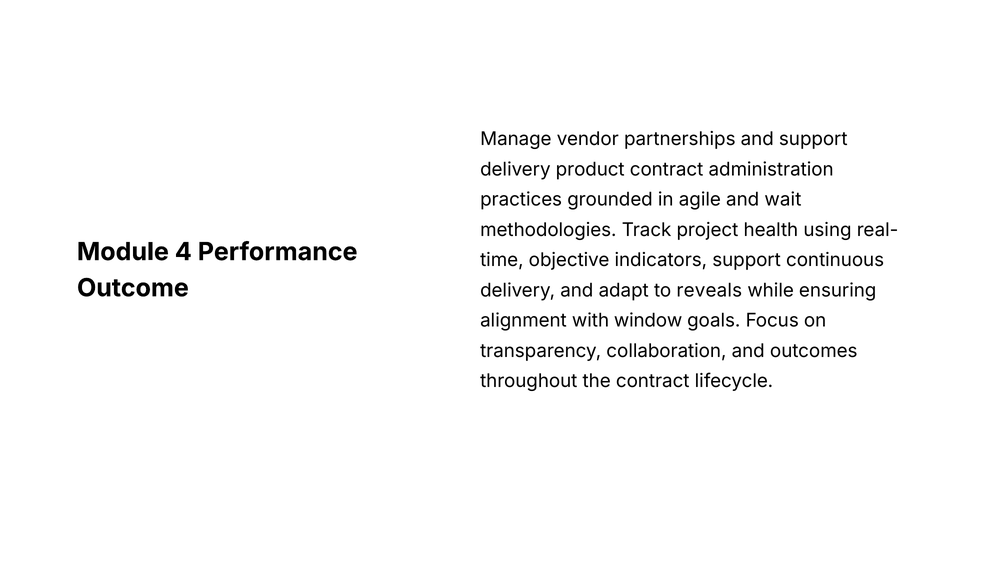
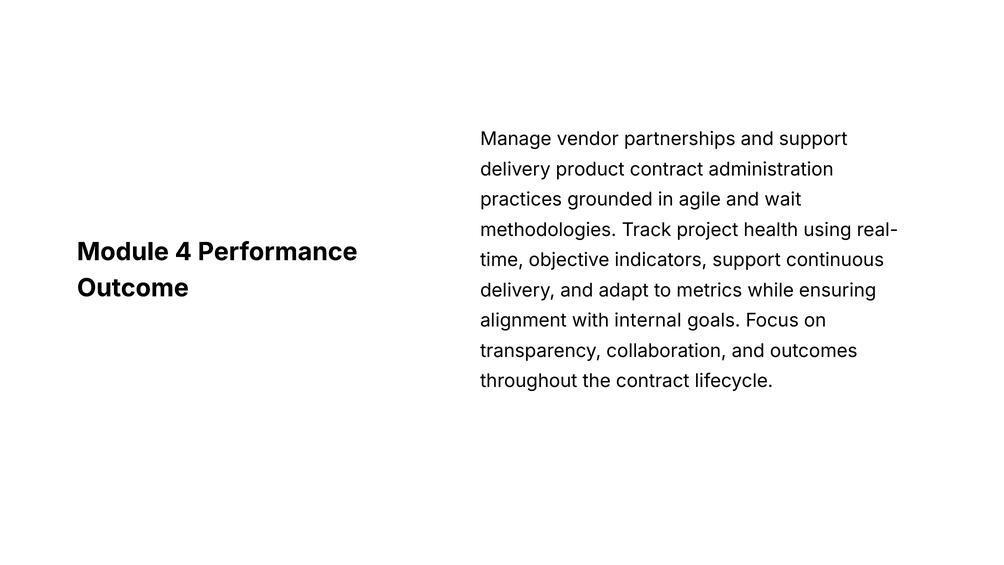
reveals: reveals -> metrics
window: window -> internal
